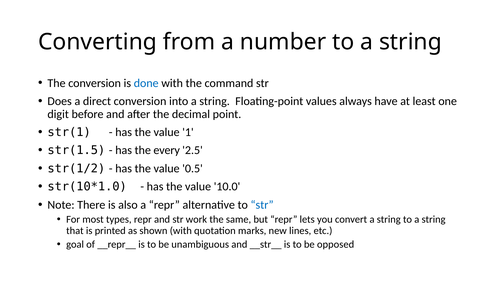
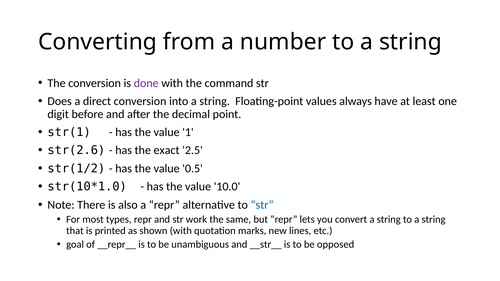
done colour: blue -> purple
str(1.5: str(1.5 -> str(2.6
every: every -> exact
